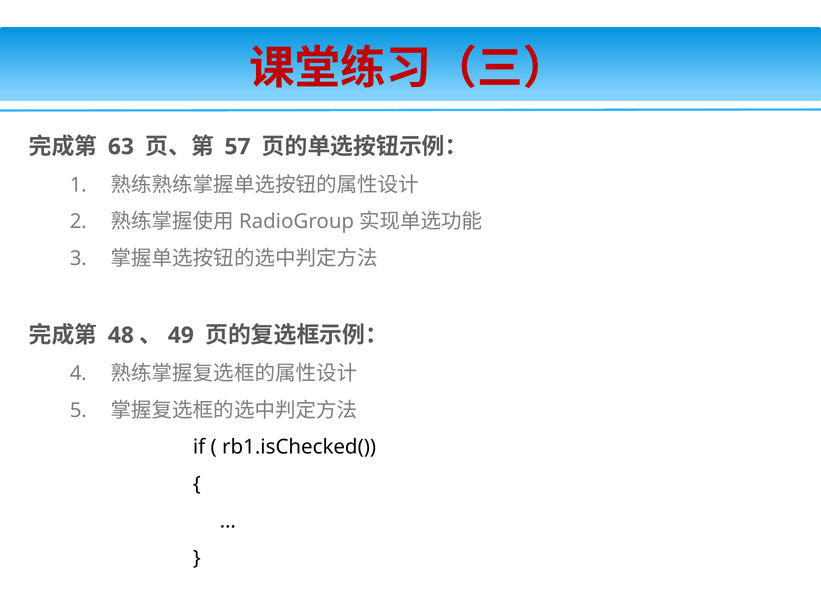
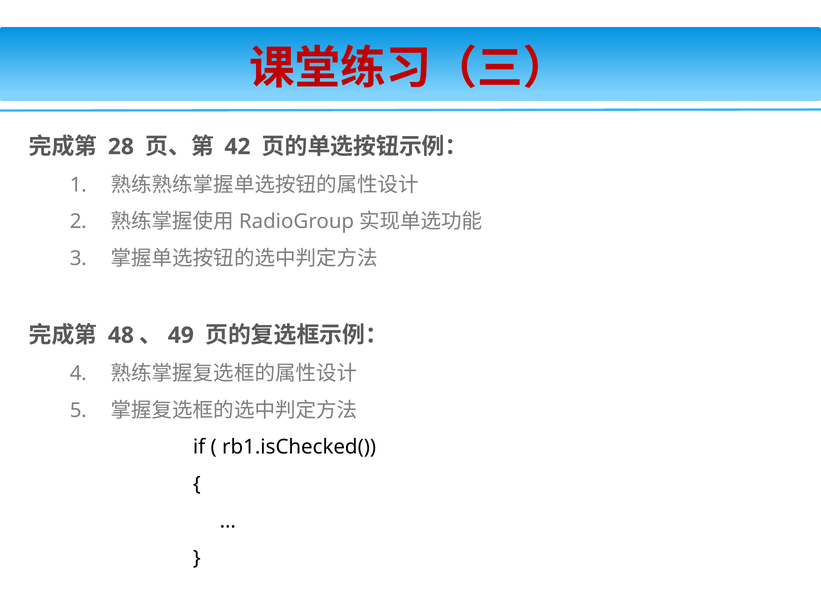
63: 63 -> 28
57: 57 -> 42
